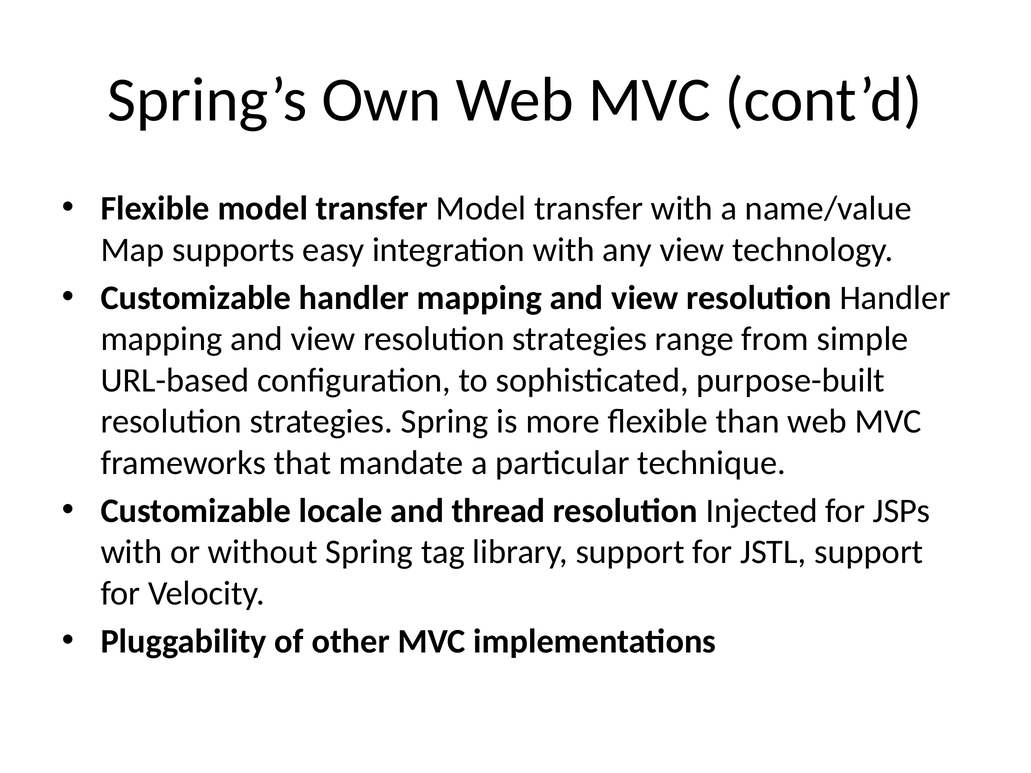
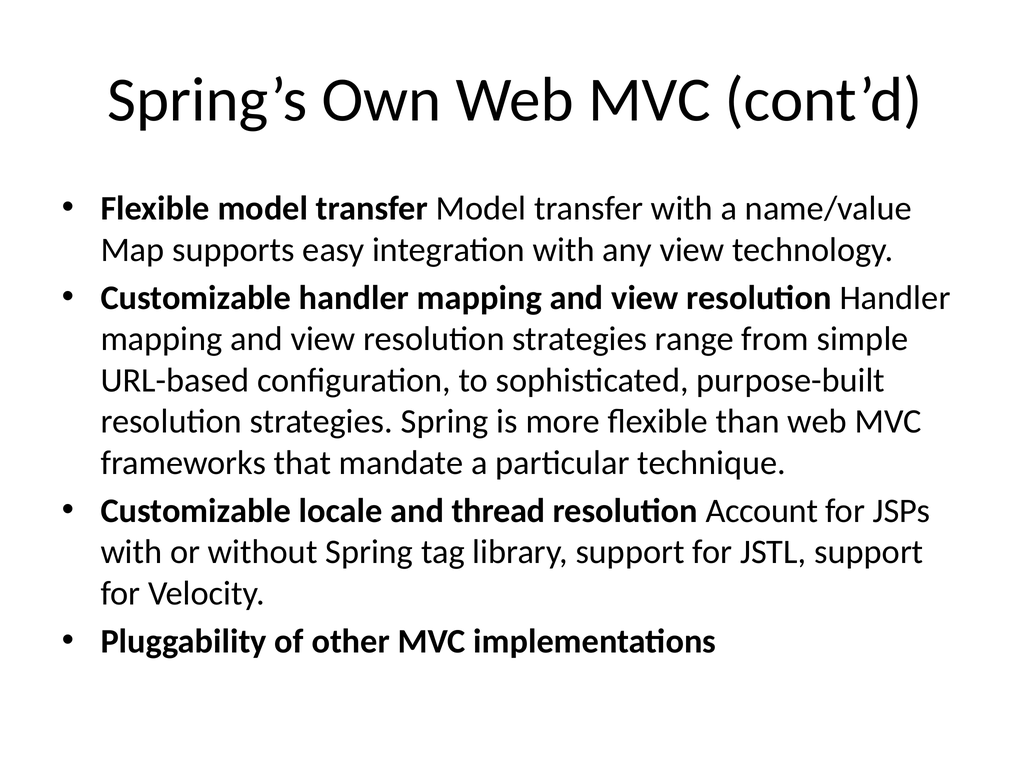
Injected: Injected -> Account
